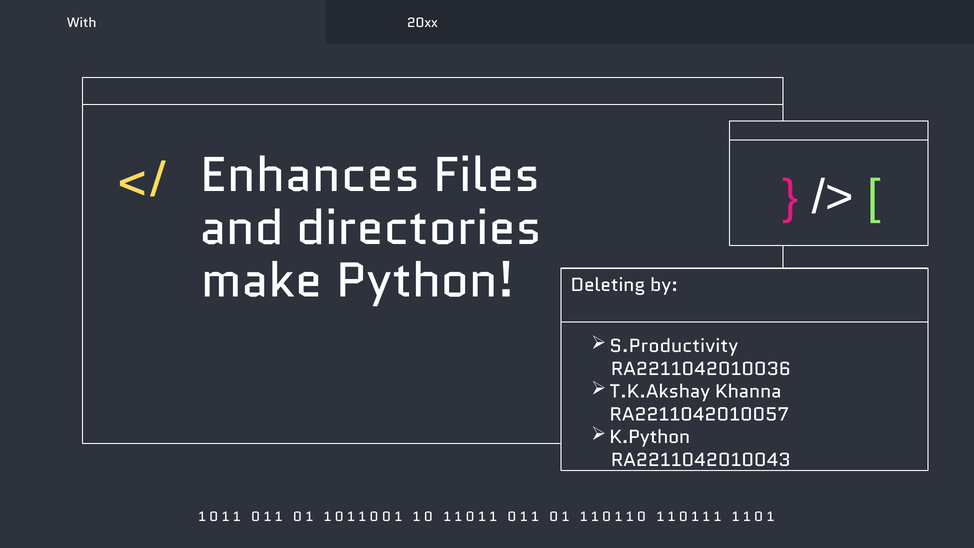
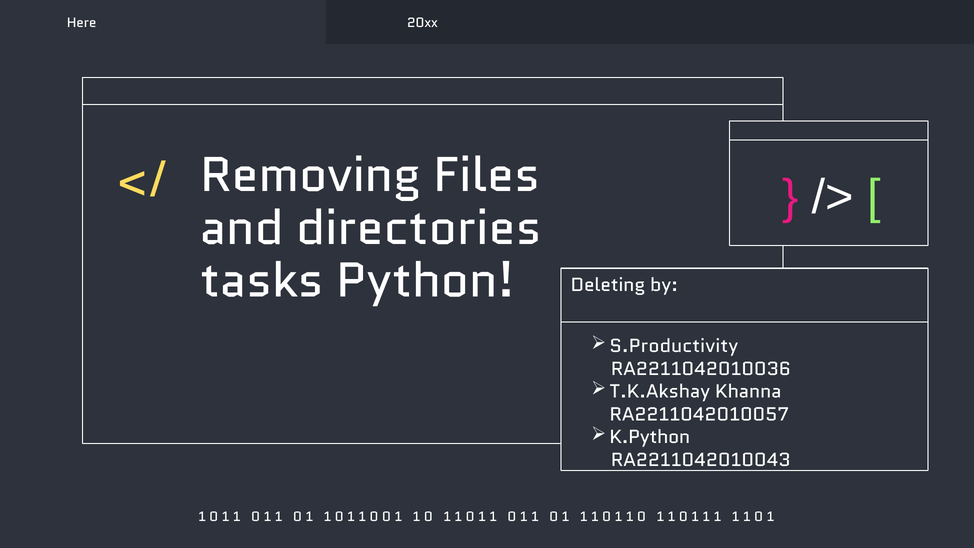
With: With -> Here
Enhances: Enhances -> Removing
make: make -> tasks
